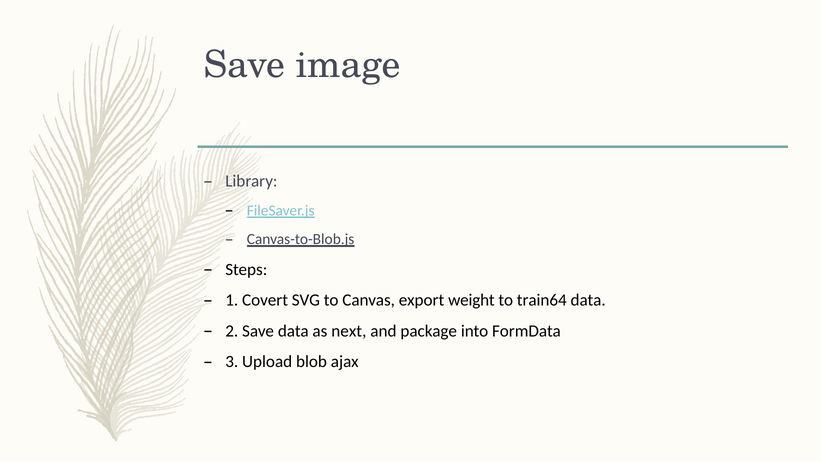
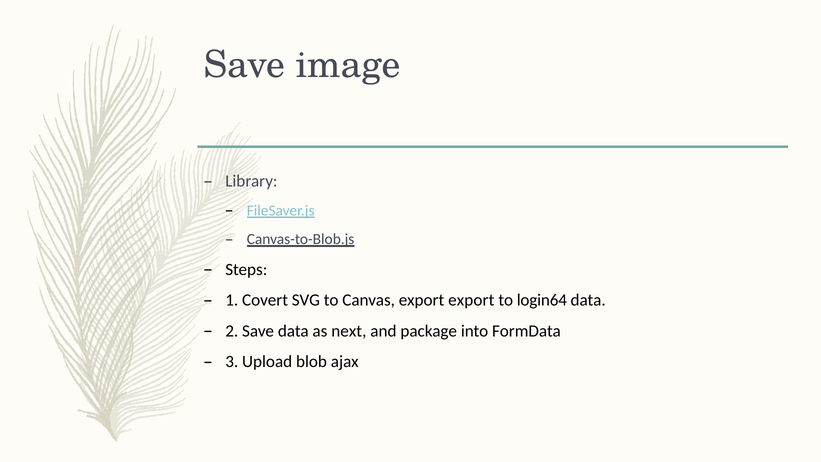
export weight: weight -> export
train64: train64 -> login64
